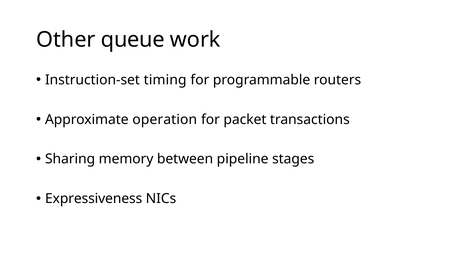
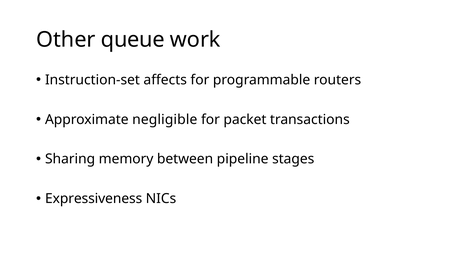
timing: timing -> affects
operation: operation -> negligible
